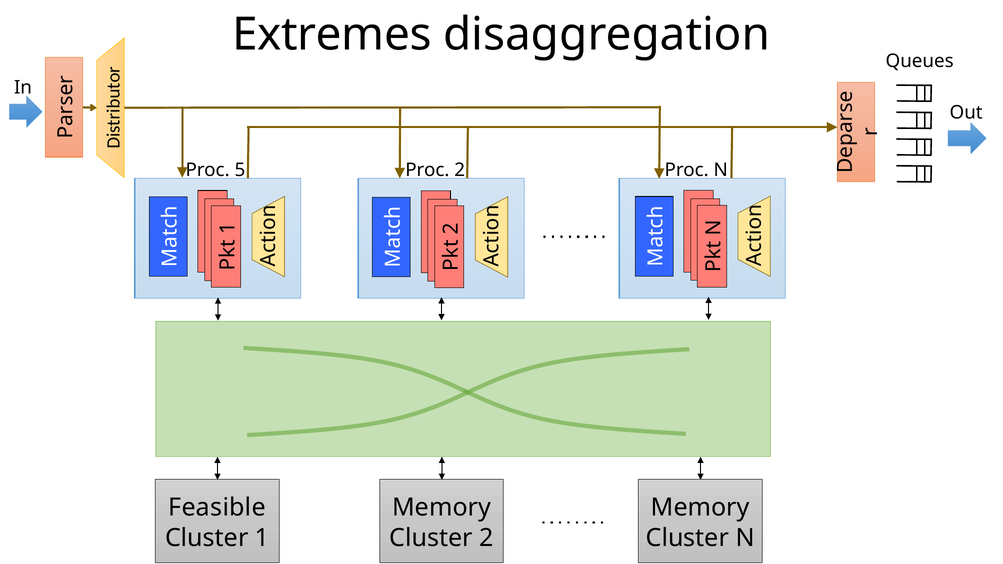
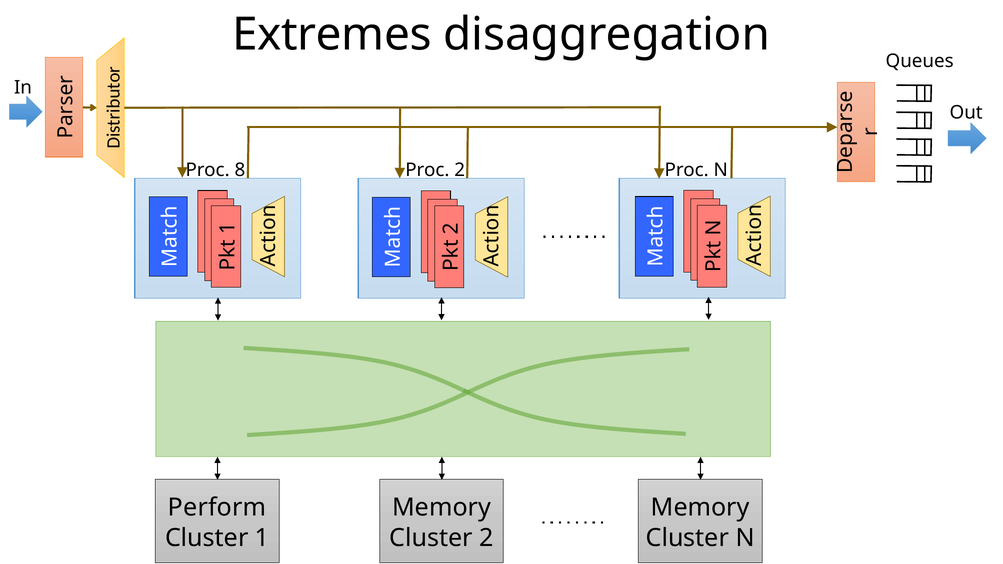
5: 5 -> 8
Feasible: Feasible -> Perform
